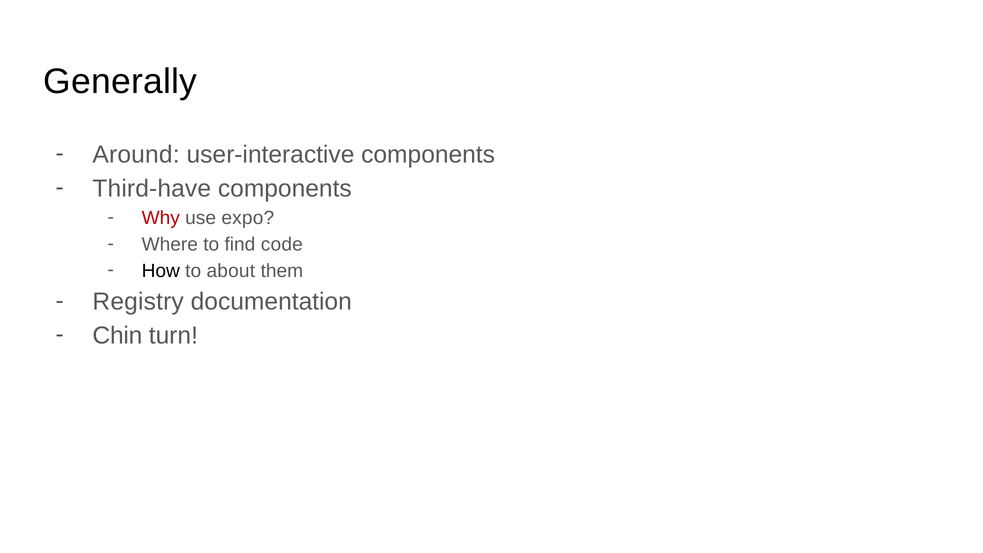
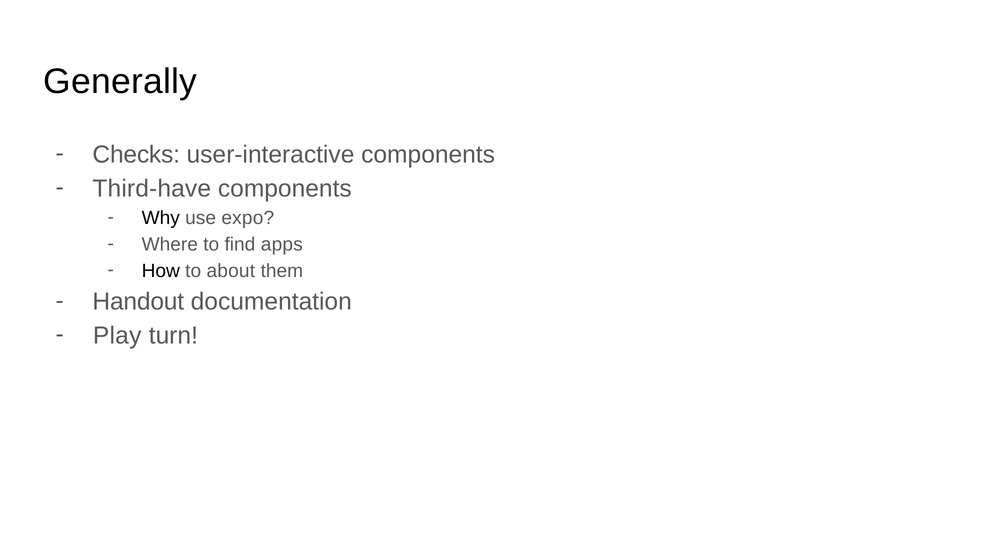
Around: Around -> Checks
Why colour: red -> black
code: code -> apps
Registry: Registry -> Handout
Chin: Chin -> Play
